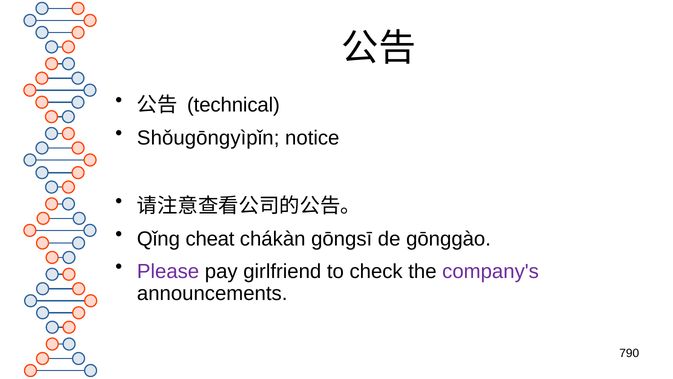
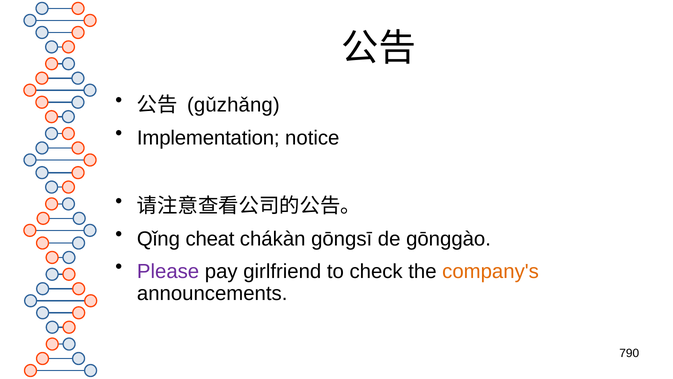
technical: technical -> gǔzhǎng
Shǒugōngyìpǐn: Shǒugōngyìpǐn -> Implementation
company's colour: purple -> orange
